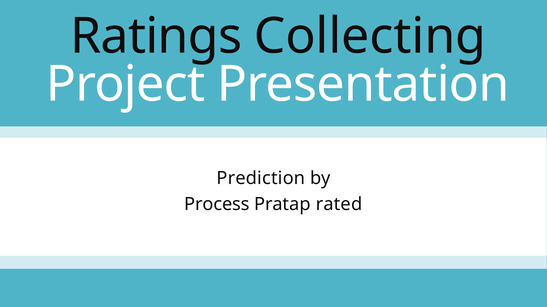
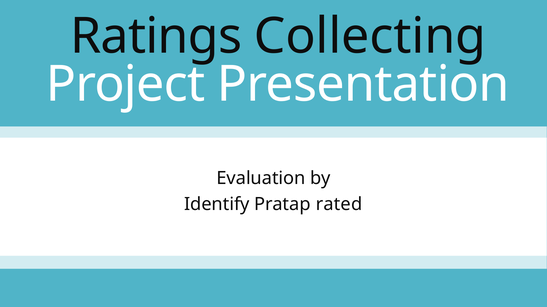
Prediction: Prediction -> Evaluation
Process: Process -> Identify
